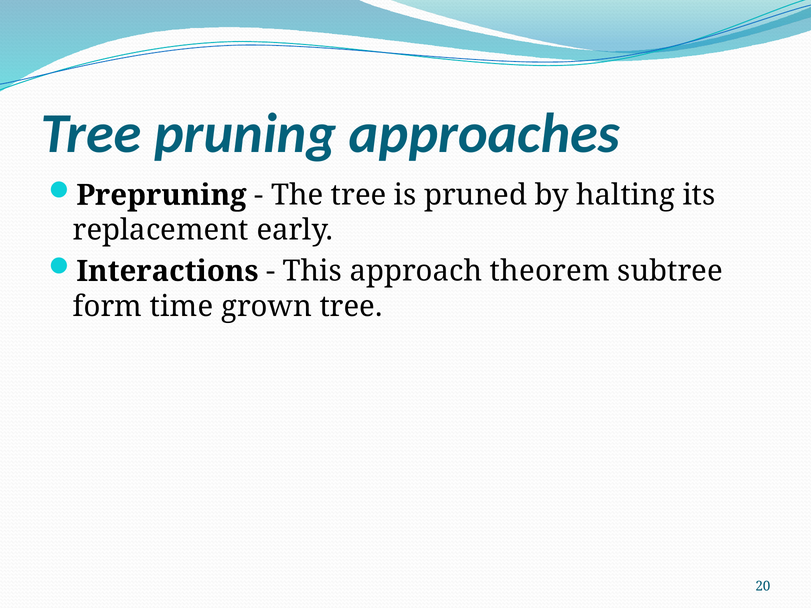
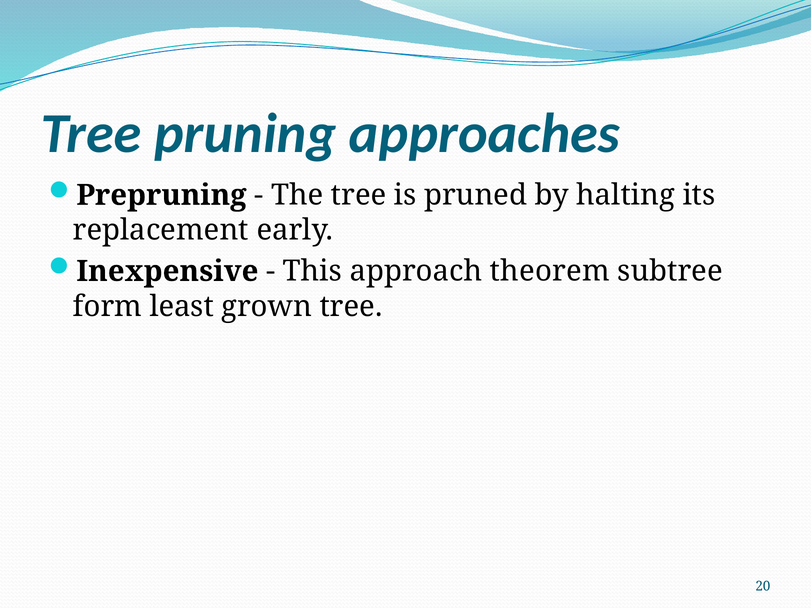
Interactions: Interactions -> Inexpensive
time: time -> least
